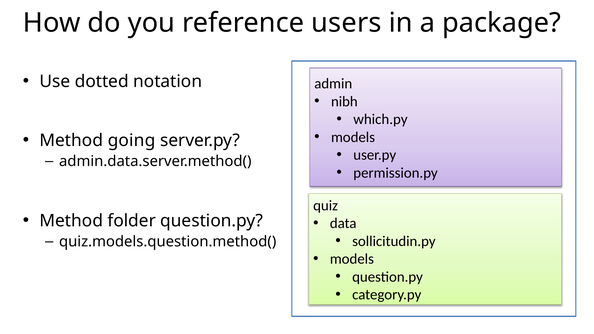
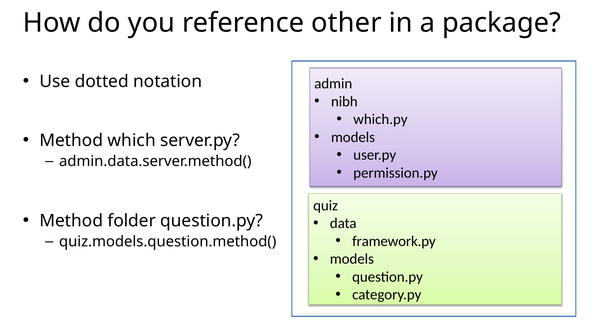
users: users -> other
going: going -> which
sollicitudin.py: sollicitudin.py -> framework.py
